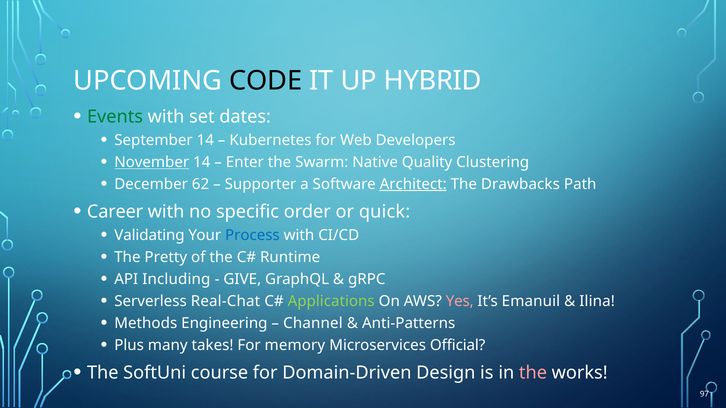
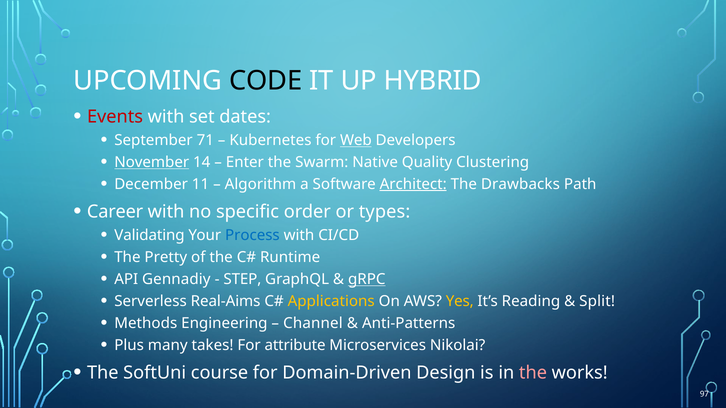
Events colour: green -> red
September 14: 14 -> 71
Web underline: none -> present
62: 62 -> 11
Supporter: Supporter -> Algorithm
quick: quick -> types
Including: Including -> Gennadiy
GIVE: GIVE -> STEP
gRPC underline: none -> present
Real-Chat: Real-Chat -> Real-Aims
Applications colour: light green -> yellow
Yes colour: pink -> yellow
Emanuil: Emanuil -> Reading
Ilina: Ilina -> Split
memory: memory -> attribute
Official: Official -> Nikolai
